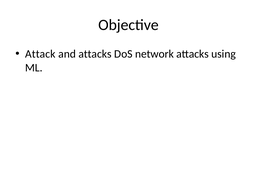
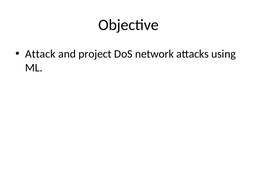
and attacks: attacks -> project
